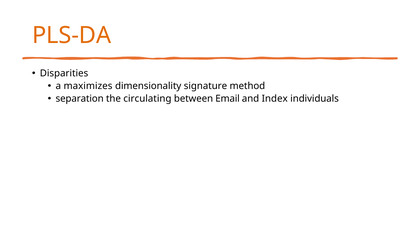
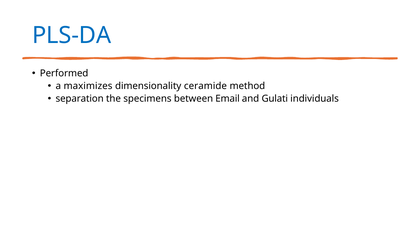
PLS-DA colour: orange -> blue
Disparities: Disparities -> Performed
signature: signature -> ceramide
circulating: circulating -> specimens
Index: Index -> Gulati
